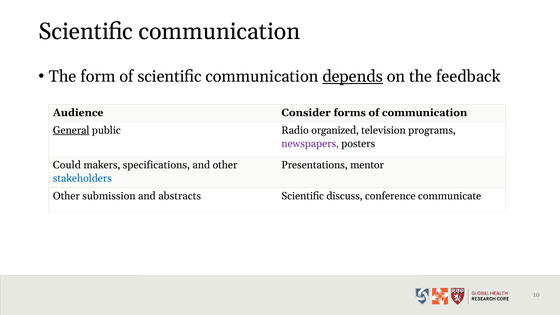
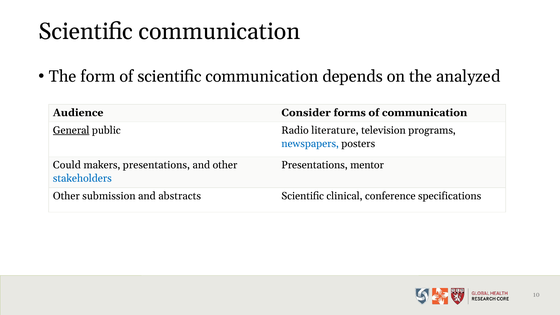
depends underline: present -> none
feedback: feedback -> analyzed
organized: organized -> literature
newspapers colour: purple -> blue
makers specifications: specifications -> presentations
discuss: discuss -> clinical
communicate: communicate -> specifications
